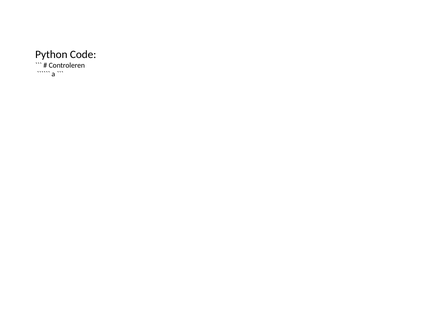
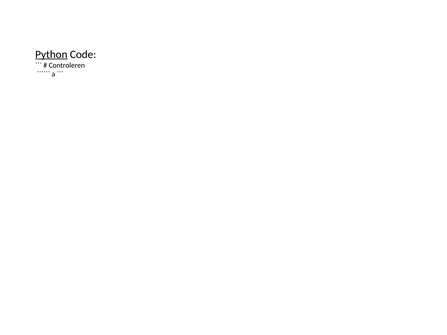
Python underline: none -> present
